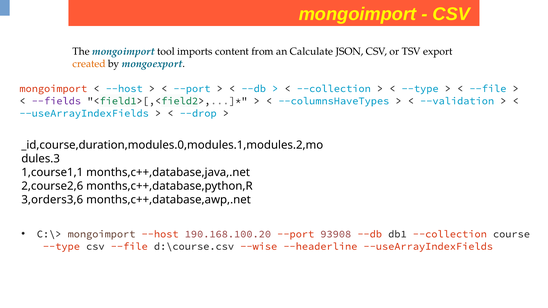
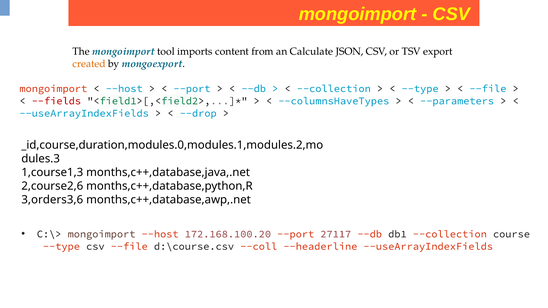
--fields colour: purple -> red
--validation: --validation -> --parameters
1,course1,1: 1,course1,1 -> 1,course1,3
190.168.100.20: 190.168.100.20 -> 172.168.100.20
93908: 93908 -> 27117
--wise: --wise -> --coll
